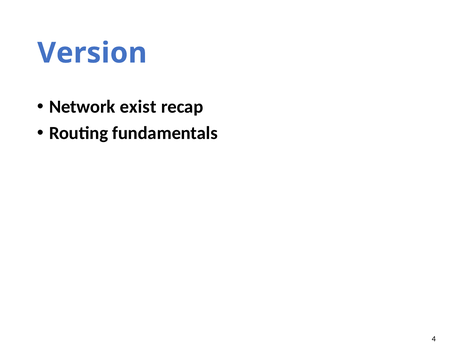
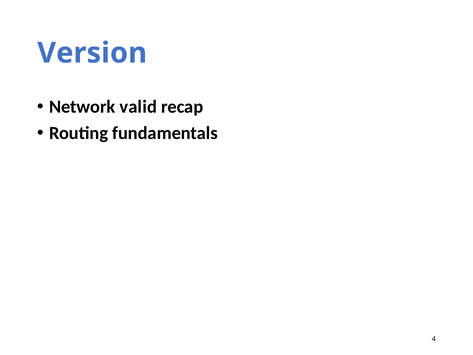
exist: exist -> valid
